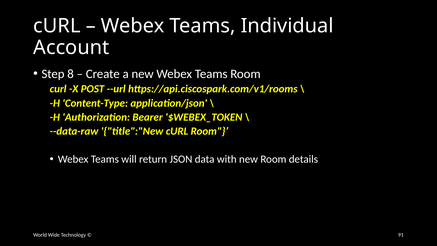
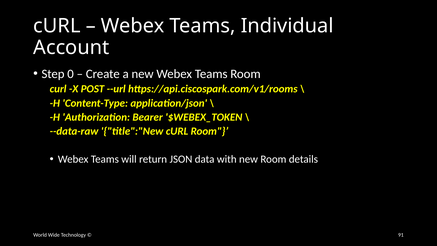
8: 8 -> 0
